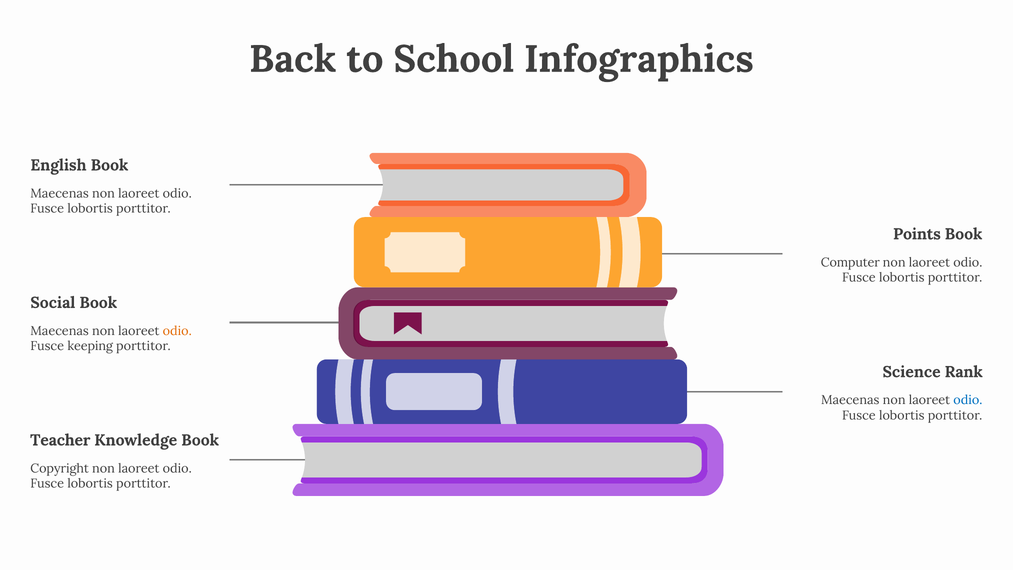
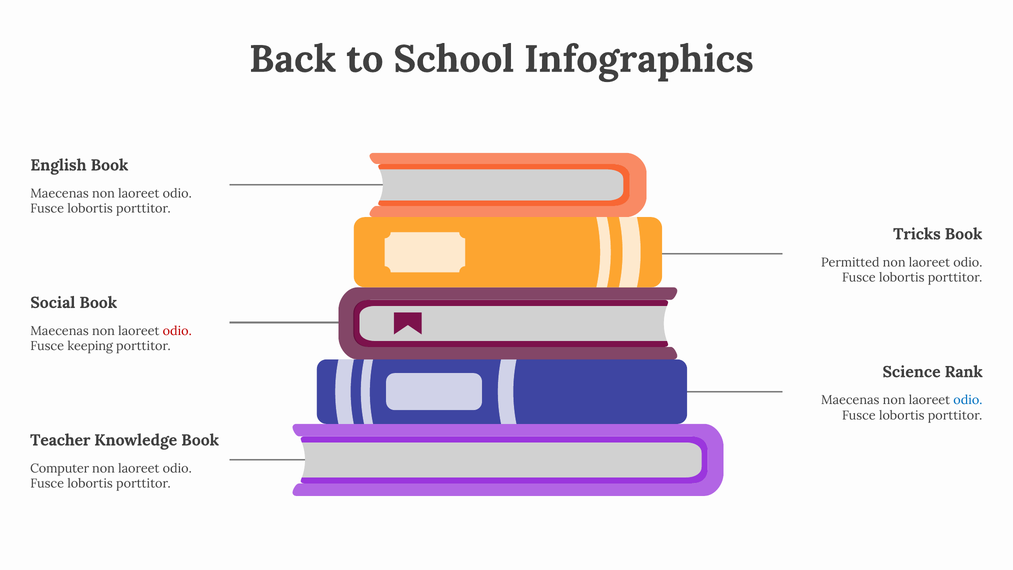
Points: Points -> Tricks
Computer: Computer -> Permitted
odio at (177, 331) colour: orange -> red
Copyright: Copyright -> Computer
